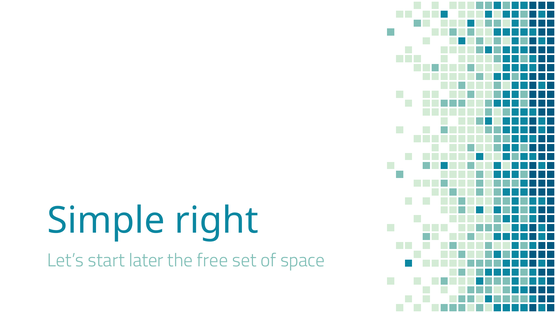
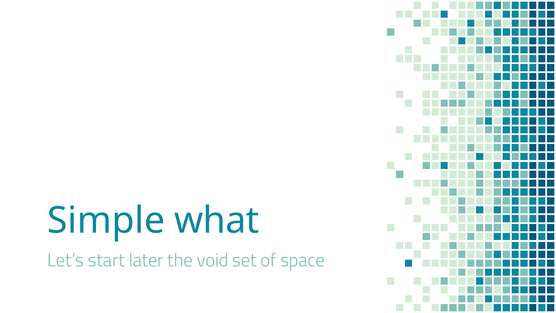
right: right -> what
free: free -> void
